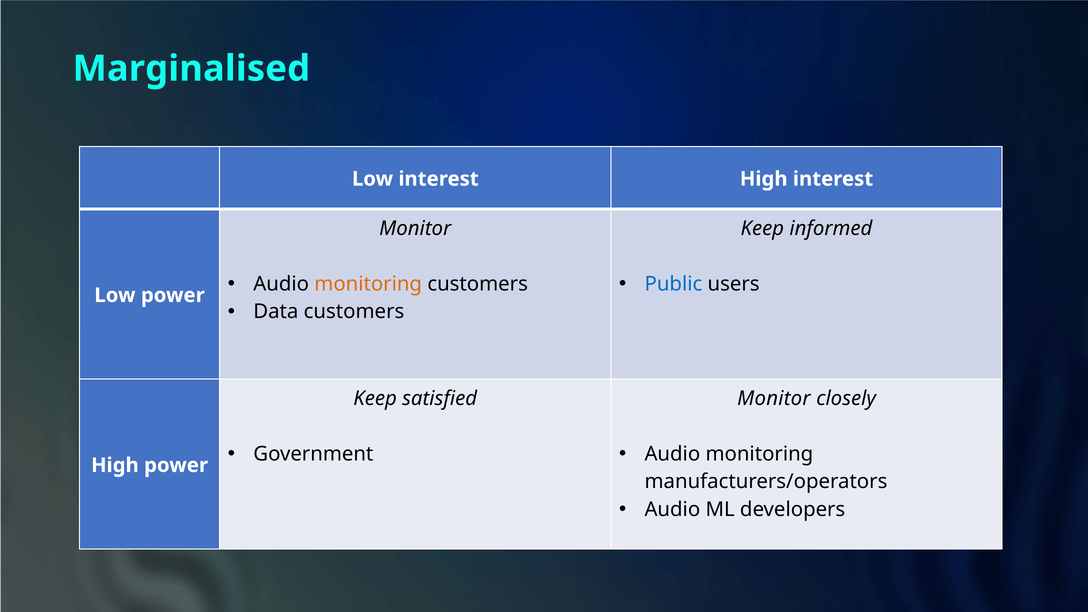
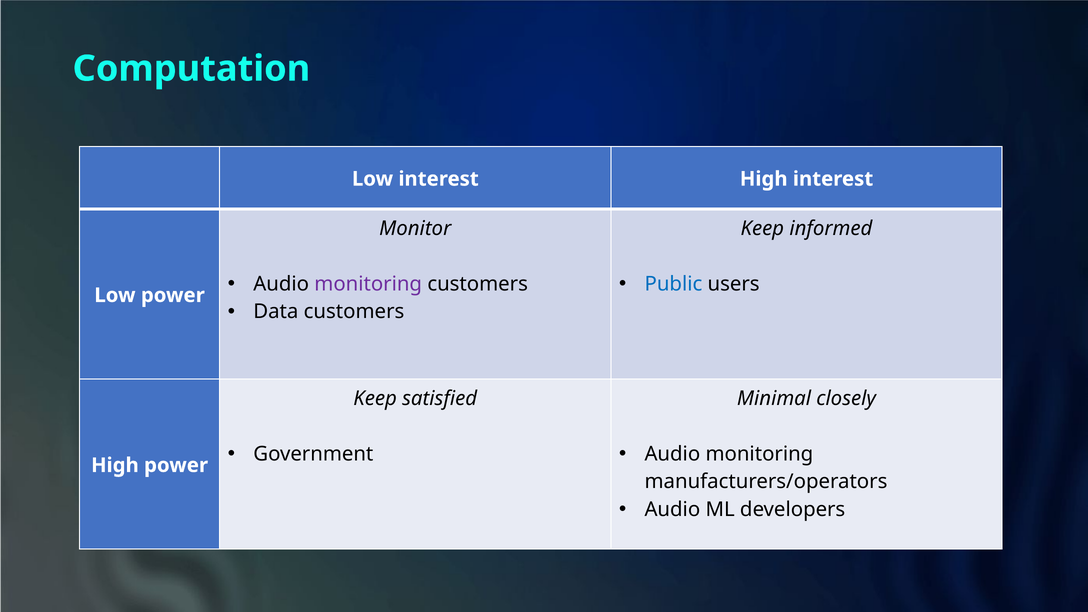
Marginalised: Marginalised -> Computation
monitoring at (368, 284) colour: orange -> purple
Monitor at (774, 398): Monitor -> Minimal
